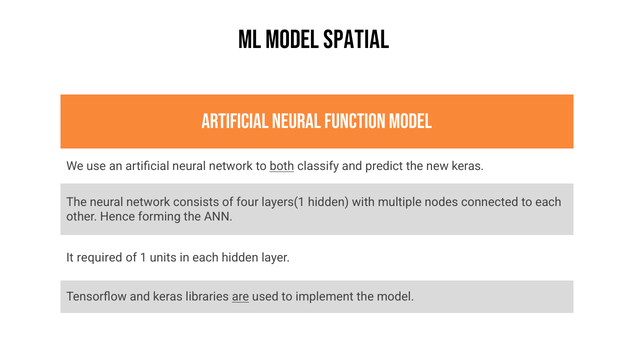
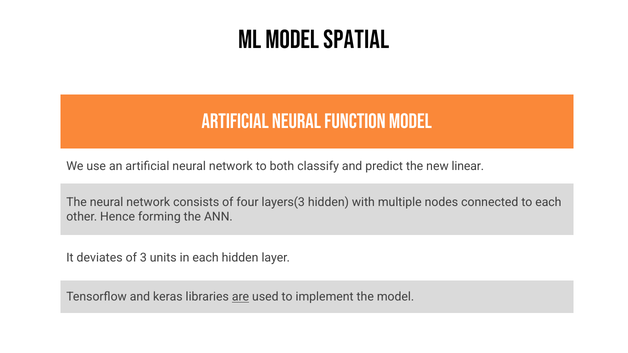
both underline: present -> none
new keras: keras -> linear
layers(1: layers(1 -> layers(3
required: required -> deviates
1: 1 -> 3
